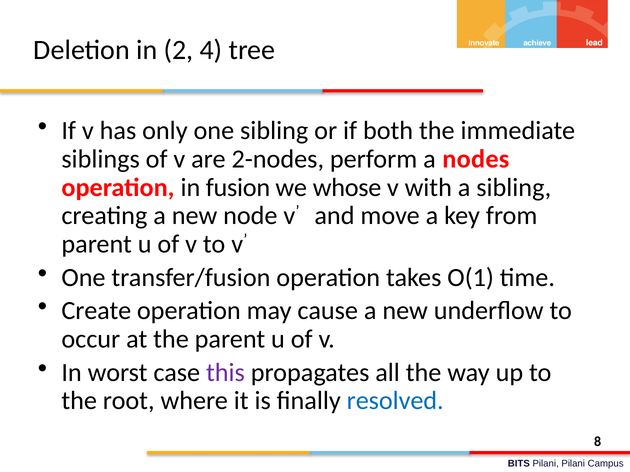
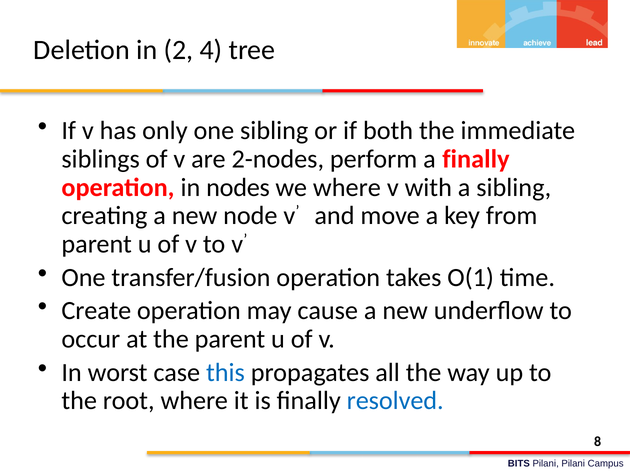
a nodes: nodes -> finally
fusion: fusion -> nodes
we whose: whose -> where
this colour: purple -> blue
